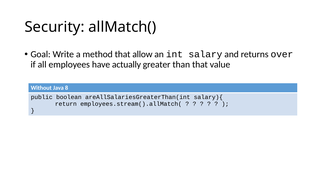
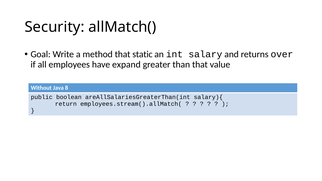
allow: allow -> static
actually: actually -> expand
